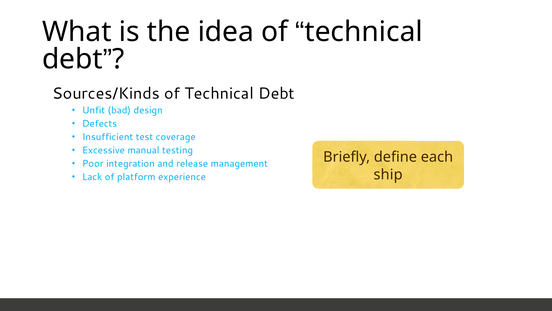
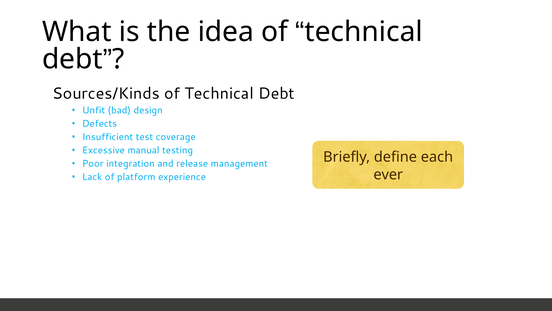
ship: ship -> ever
